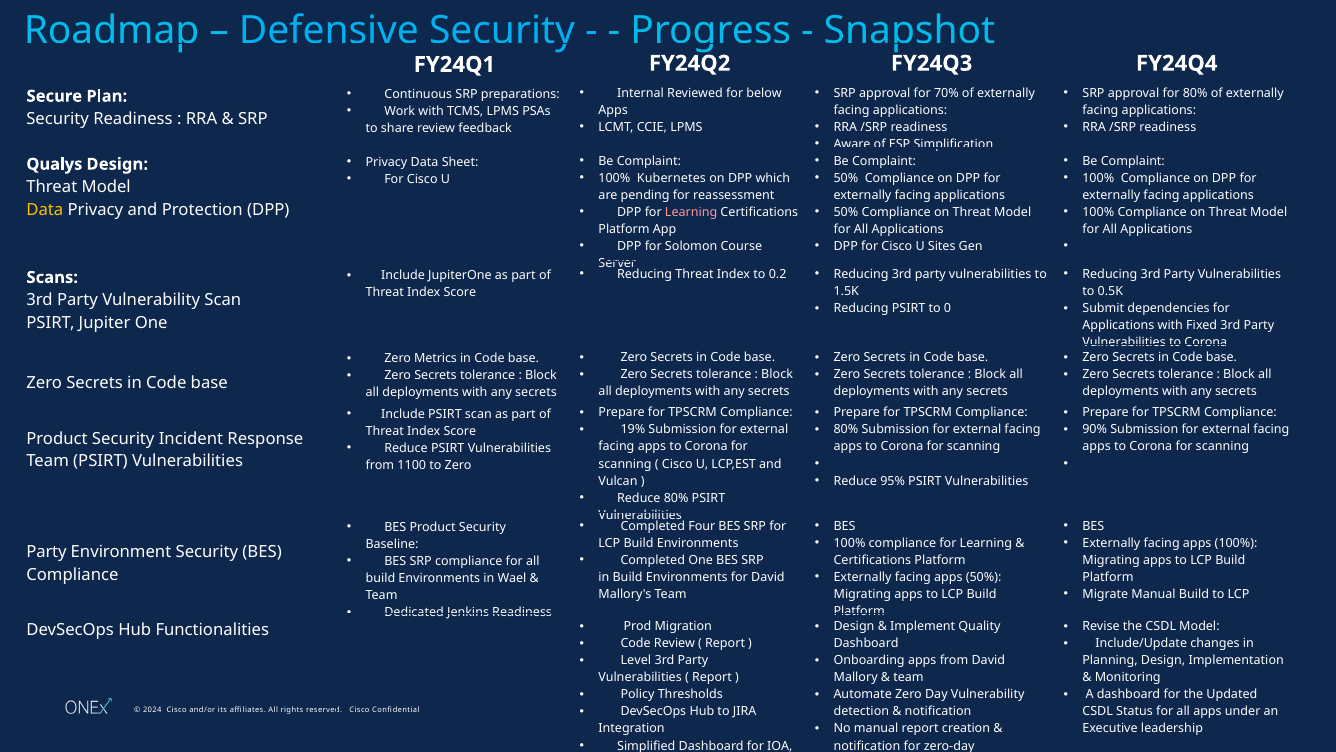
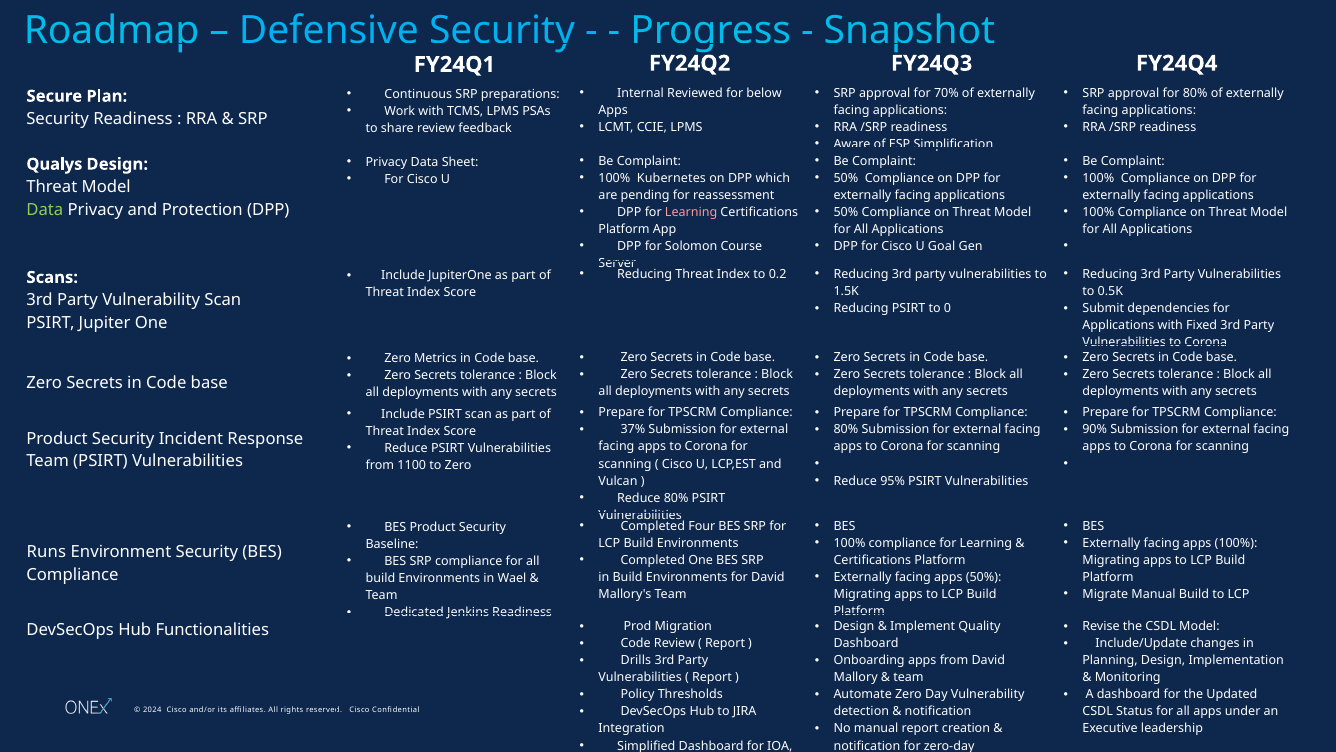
Data at (45, 210) colour: yellow -> light green
Sites: Sites -> Goal
19%: 19% -> 37%
Party at (46, 551): Party -> Runs
Level: Level -> Drills
